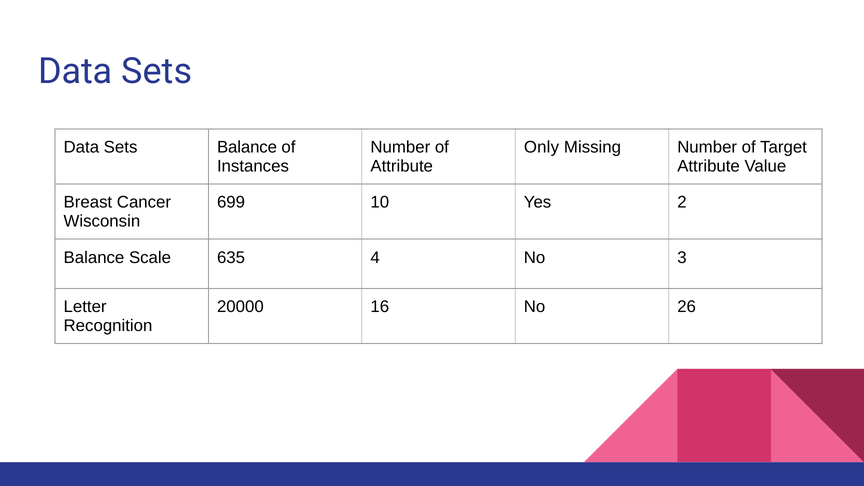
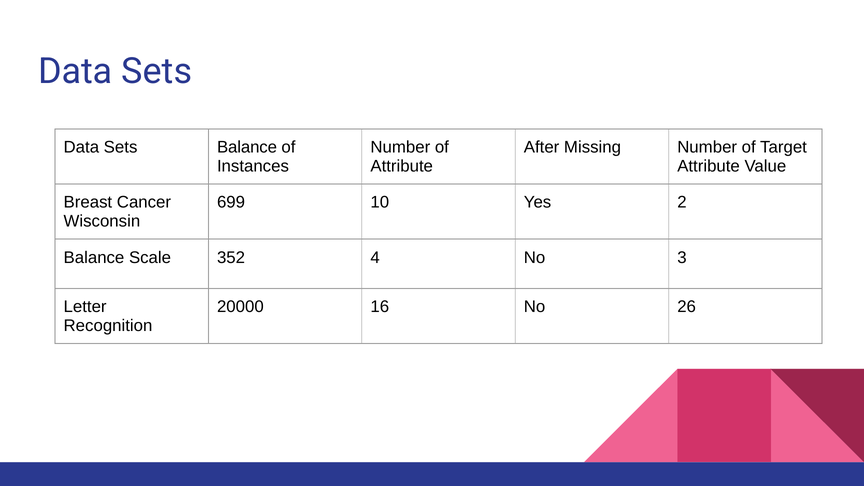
Only: Only -> After
635: 635 -> 352
